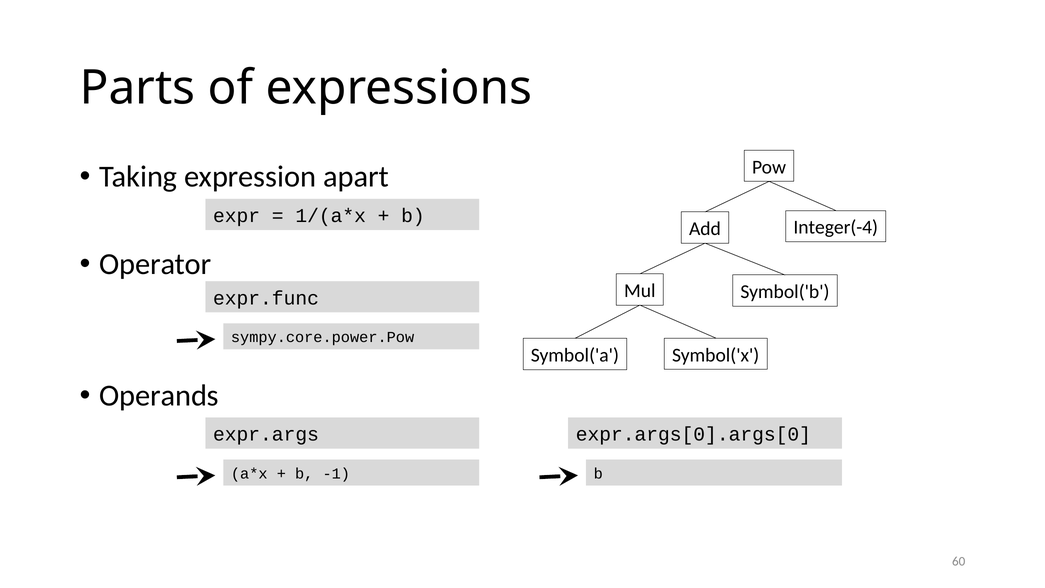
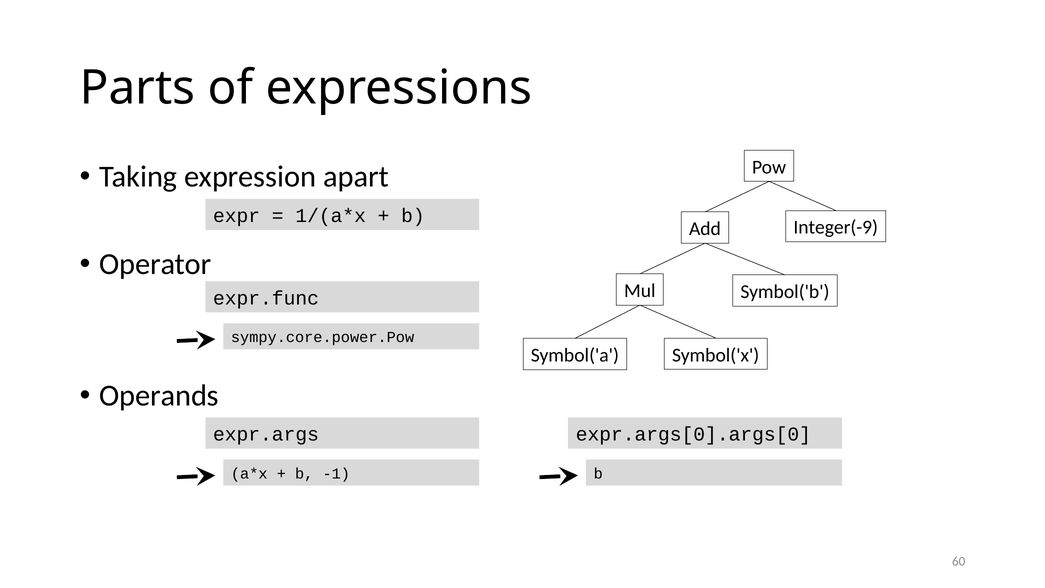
Integer(-4: Integer(-4 -> Integer(-9
